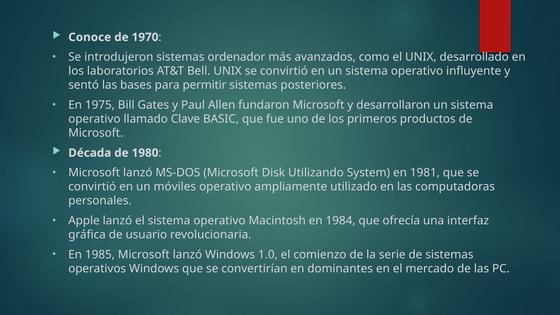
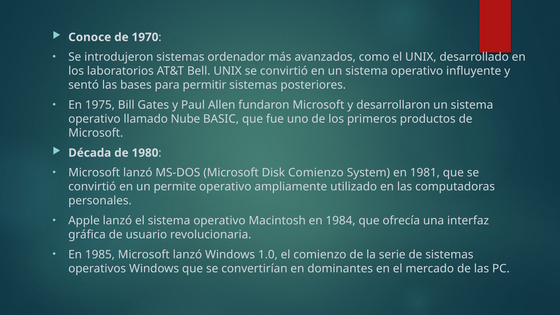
Clave: Clave -> Nube
Disk Utilizando: Utilizando -> Comienzo
móviles: móviles -> permite
